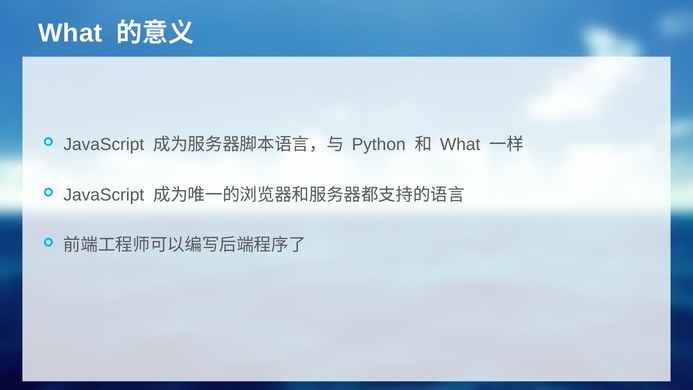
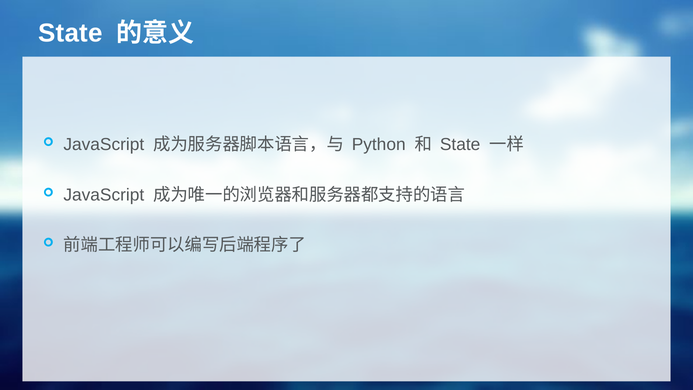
What at (70, 33): What -> State
What at (460, 145): What -> State
